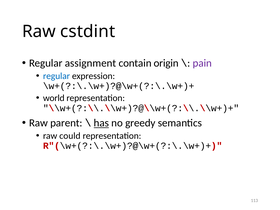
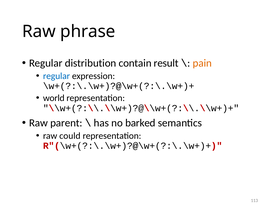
cstdint: cstdint -> phrase
assignment: assignment -> distribution
origin: origin -> result
pain colour: purple -> orange
has underline: present -> none
greedy: greedy -> barked
